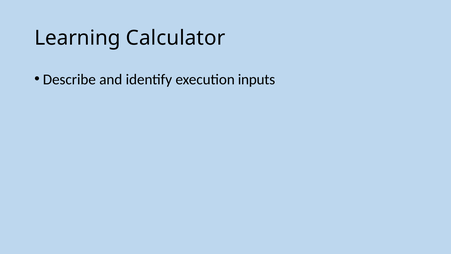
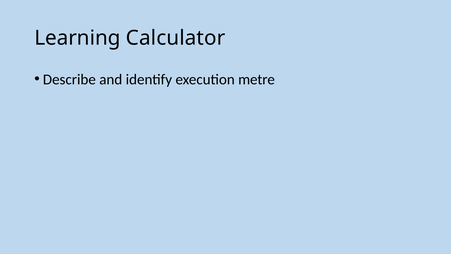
inputs: inputs -> metre
